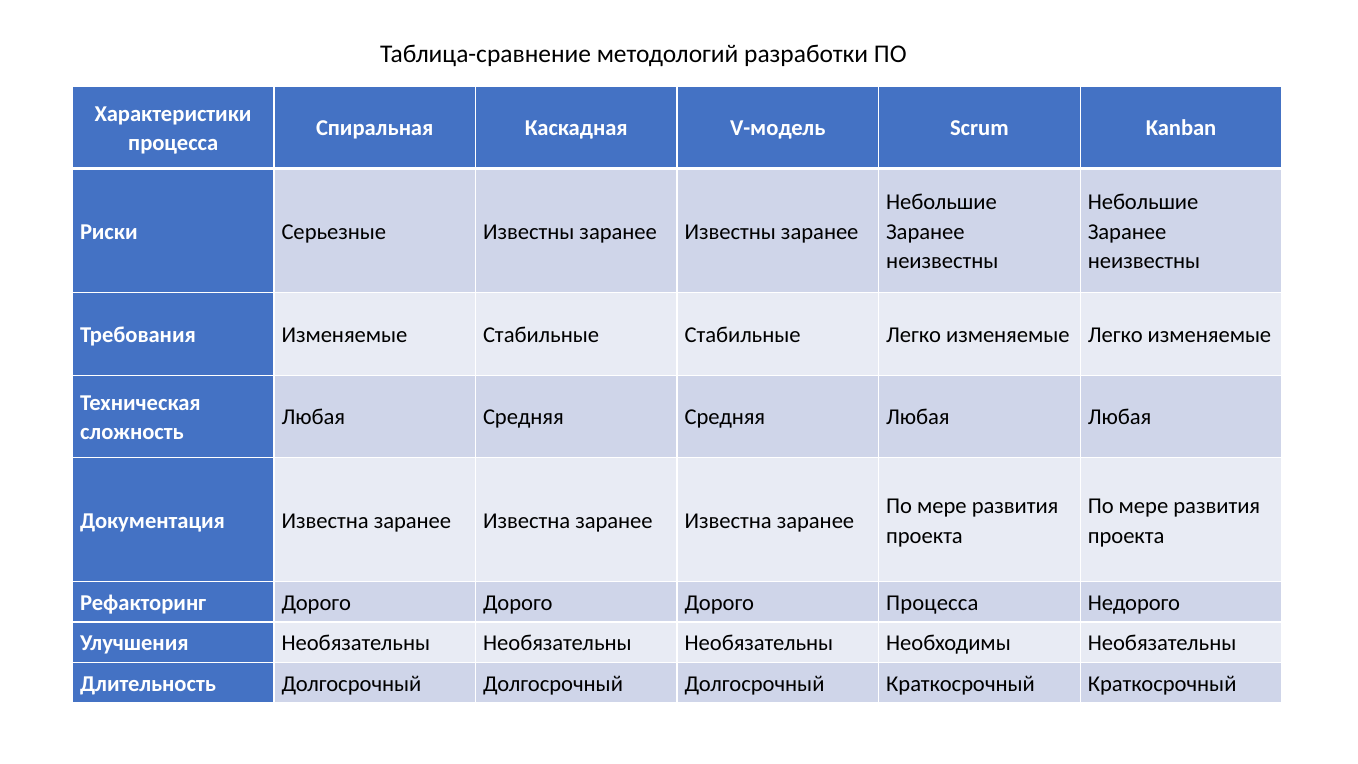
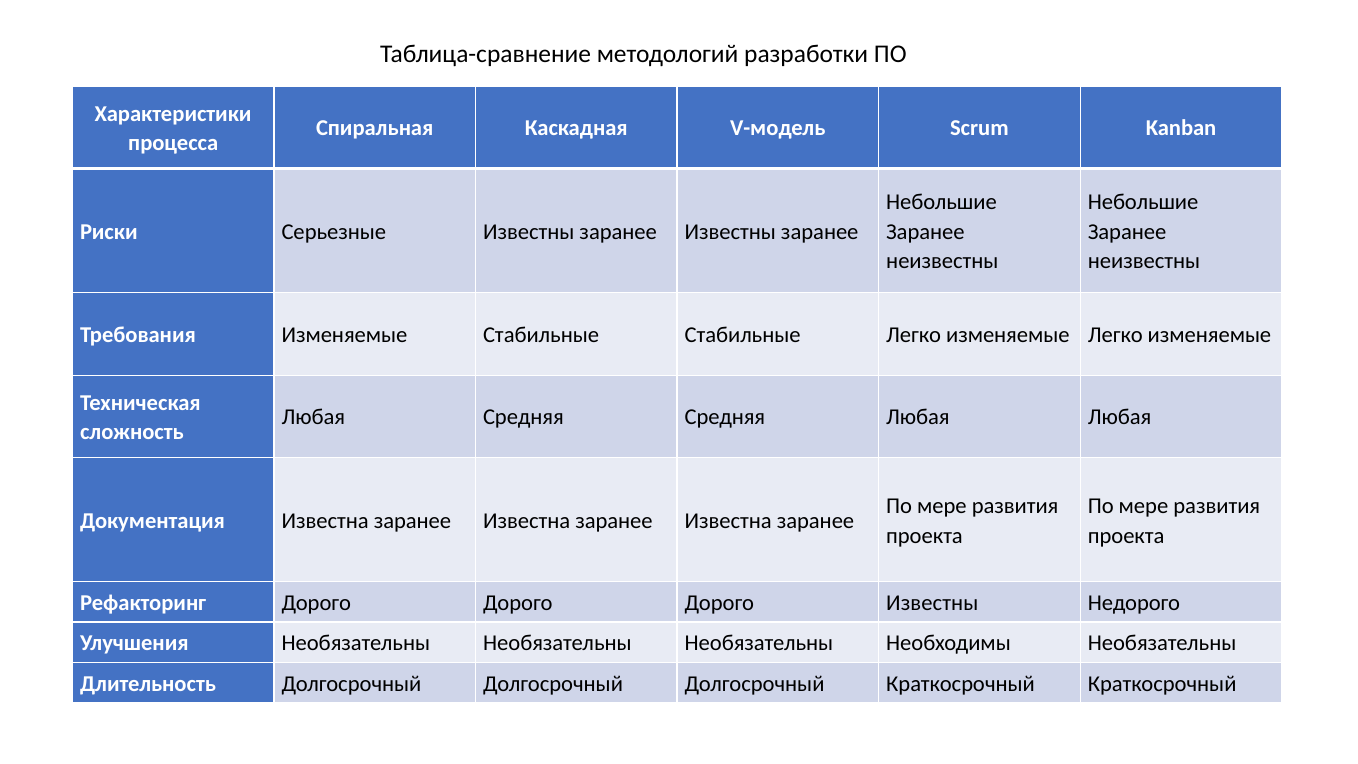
Дорого Процесса: Процесса -> Известны
